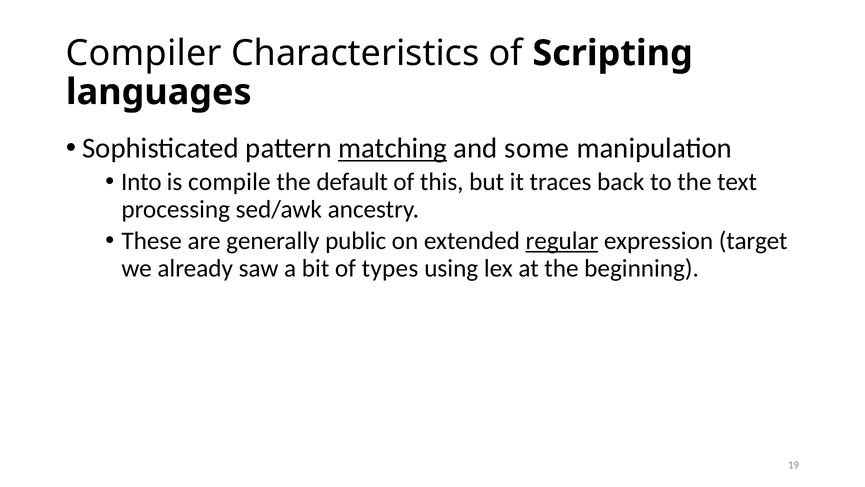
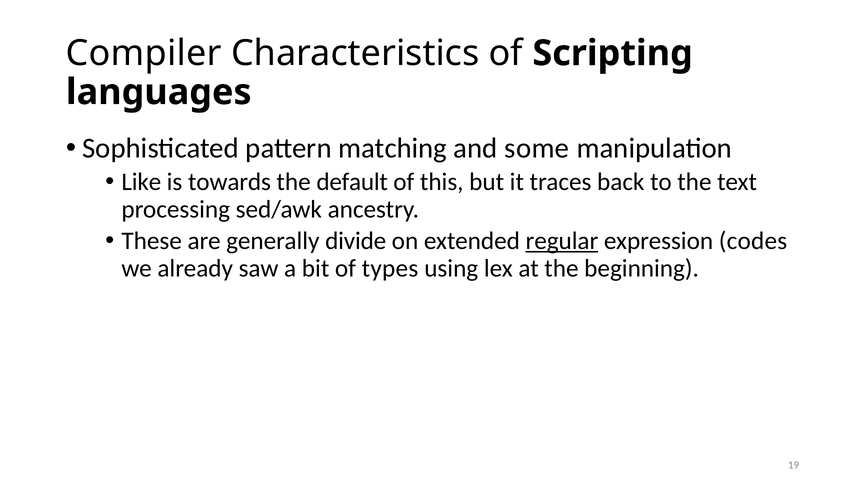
matching underline: present -> none
Into: Into -> Like
compile: compile -> towards
public: public -> divide
target: target -> codes
